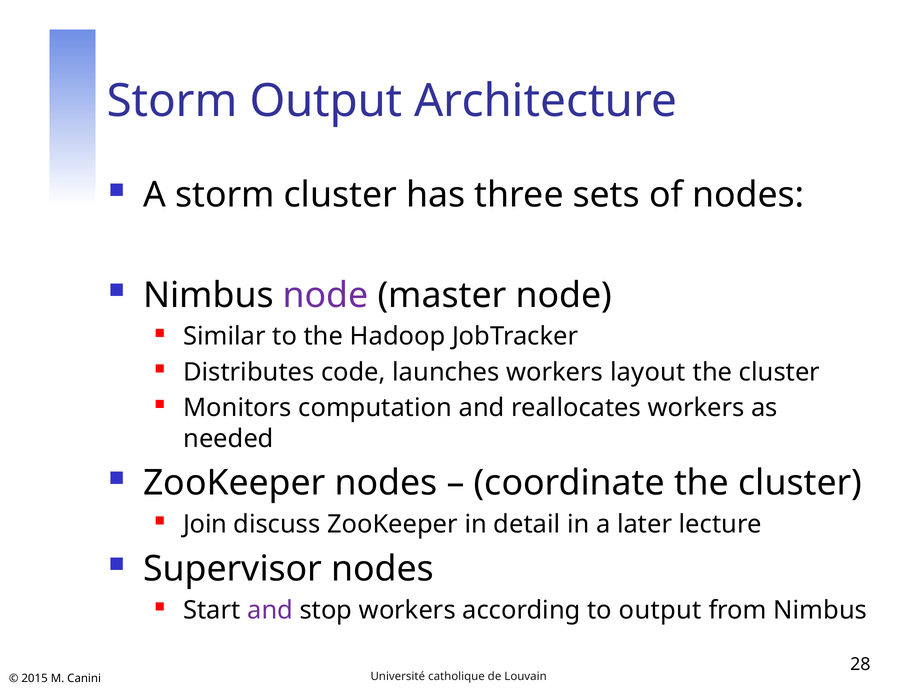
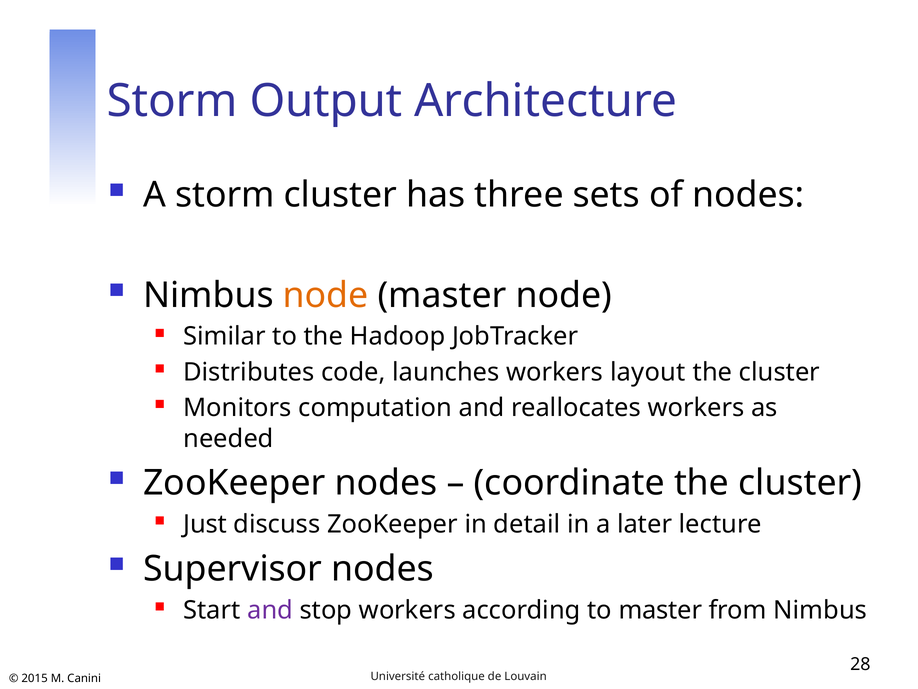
node at (326, 295) colour: purple -> orange
Join: Join -> Just
to output: output -> master
